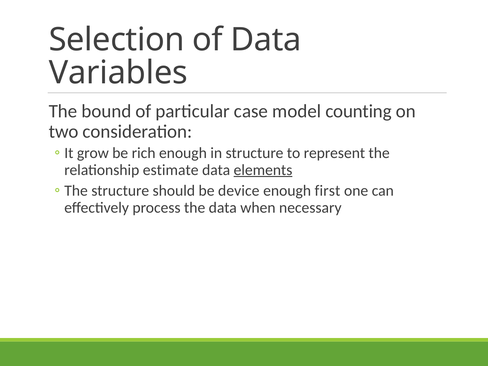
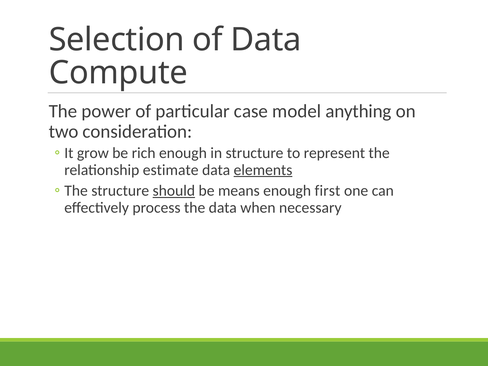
Variables: Variables -> Compute
bound: bound -> power
counting: counting -> anything
should underline: none -> present
device: device -> means
